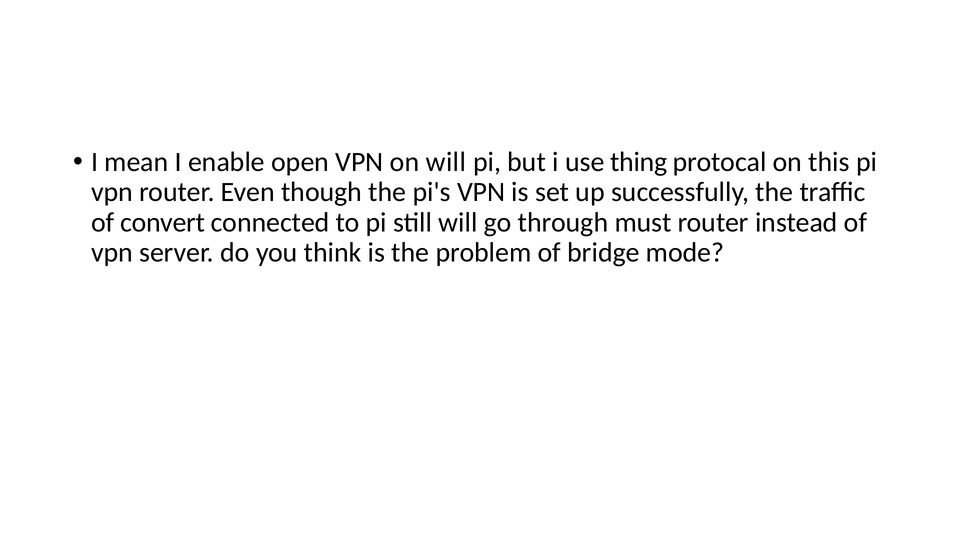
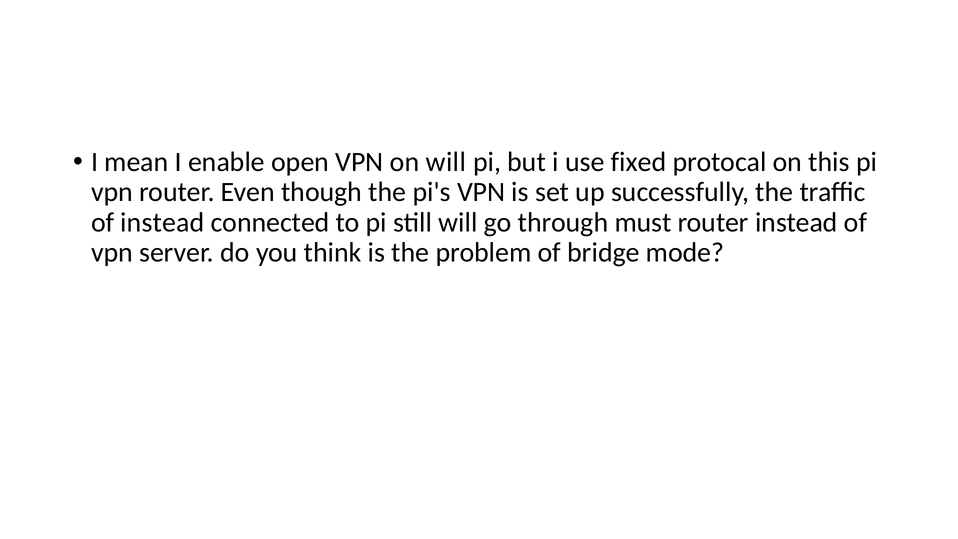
thing: thing -> fixed
of convert: convert -> instead
